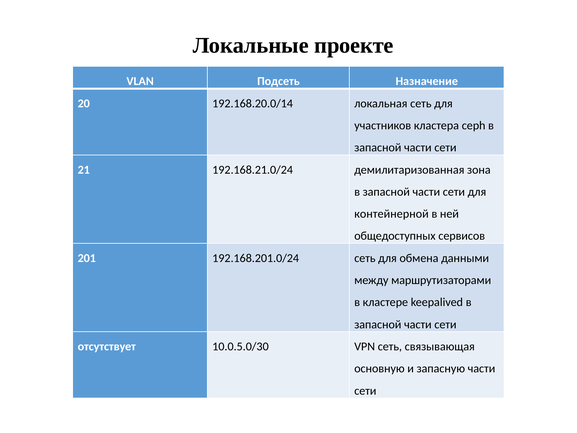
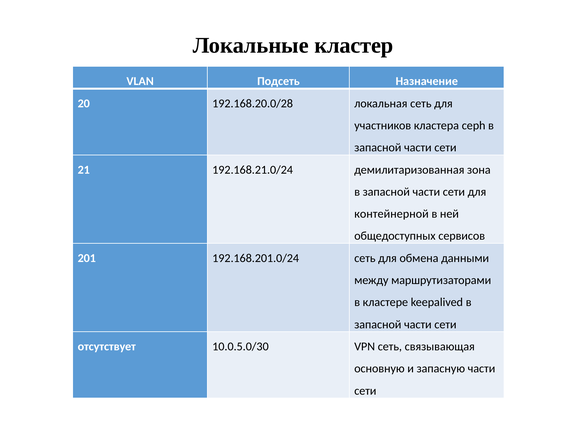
проекте: проекте -> кластер
192.168.20.0/14: 192.168.20.0/14 -> 192.168.20.0/28
